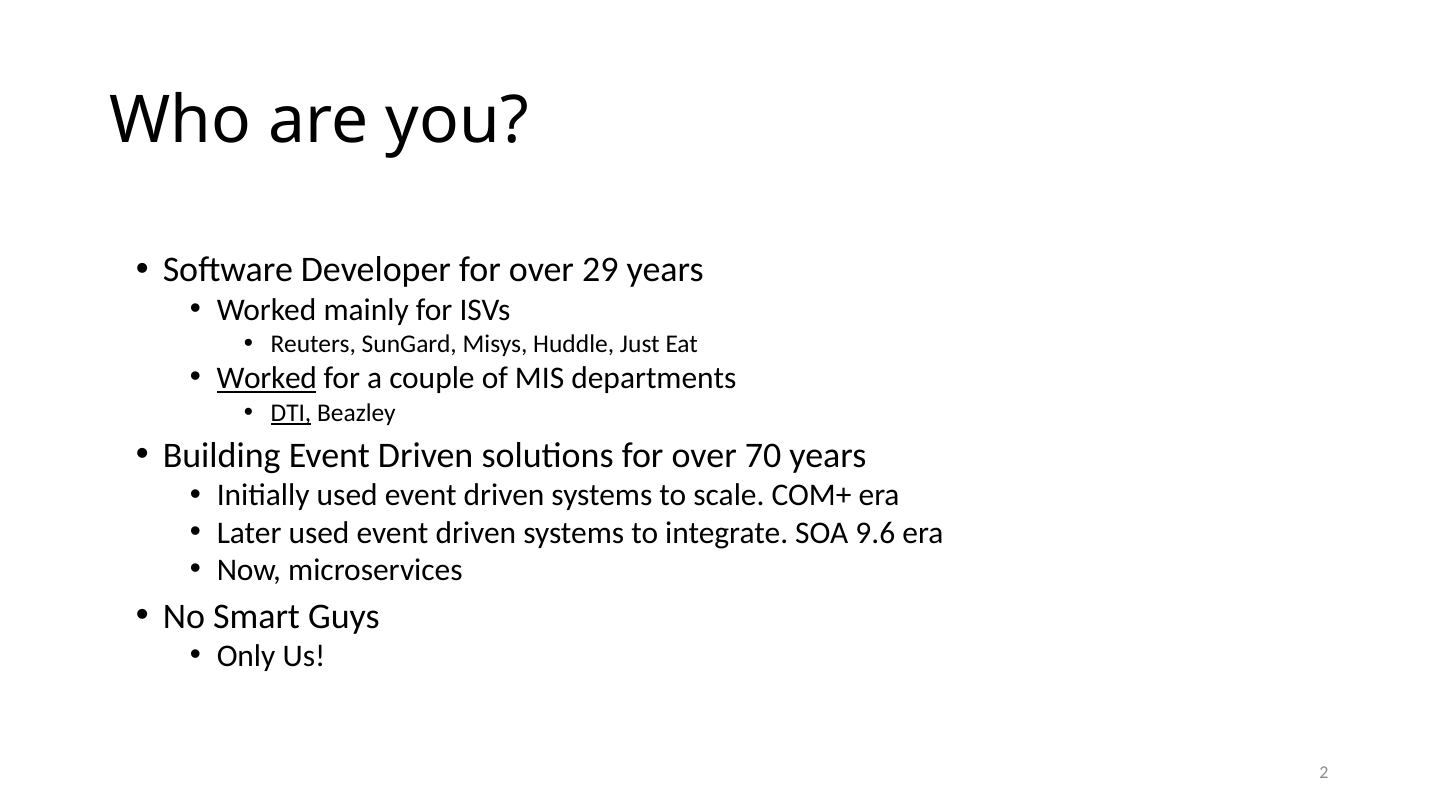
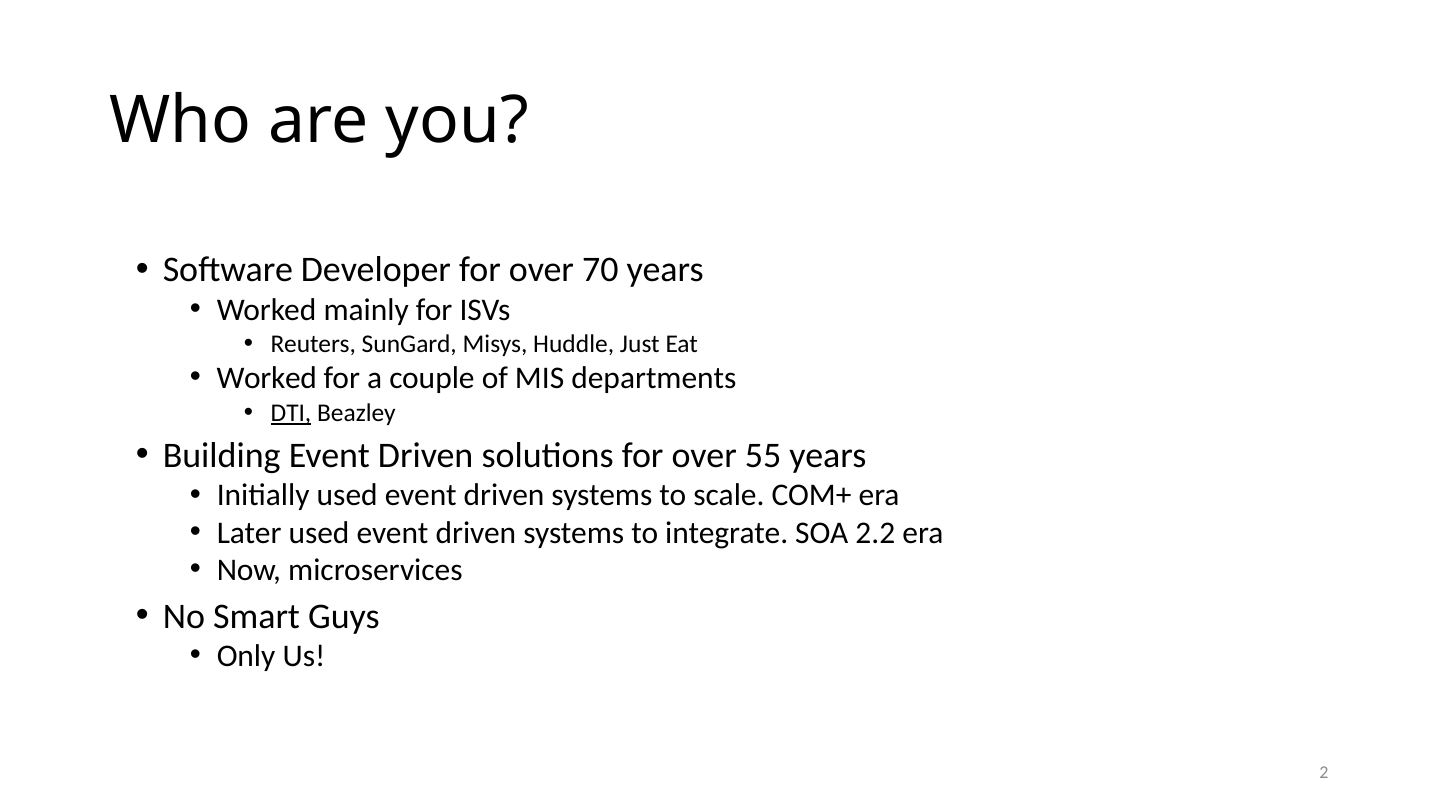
29: 29 -> 70
Worked at (267, 378) underline: present -> none
70: 70 -> 55
9.6: 9.6 -> 2.2
